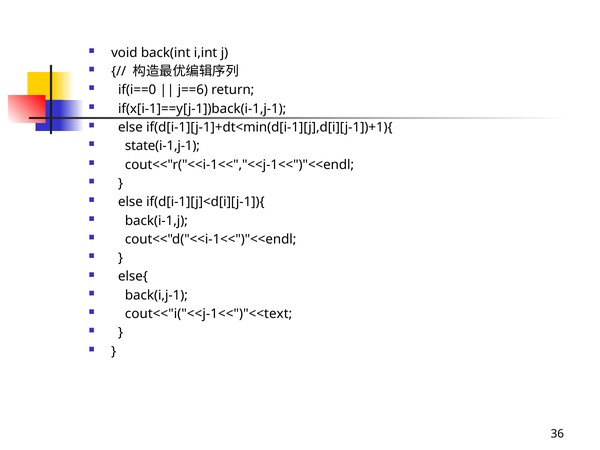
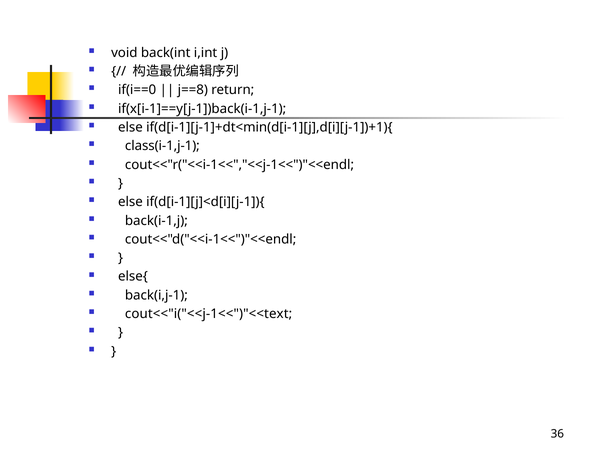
j==6: j==6 -> j==8
state(i-1,j-1: state(i-1,j-1 -> class(i-1,j-1
